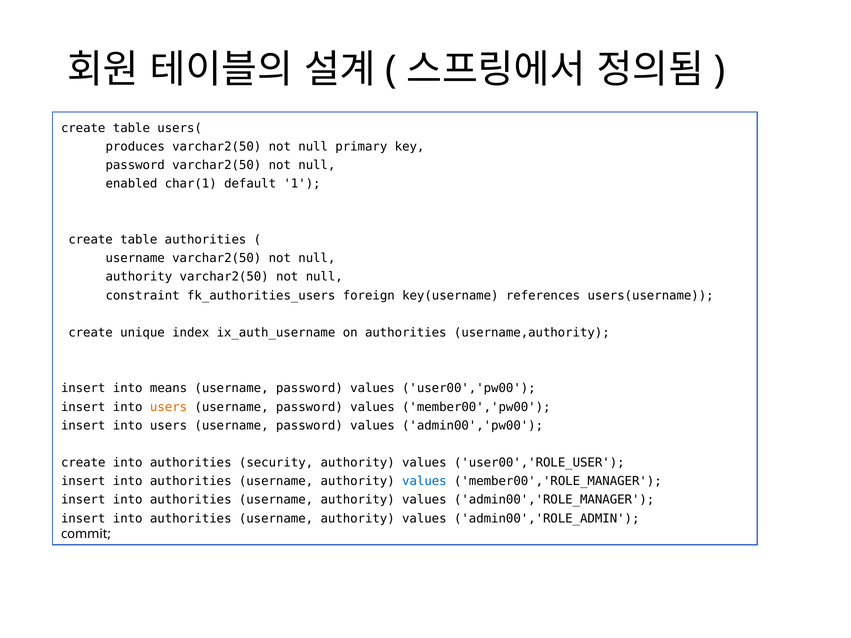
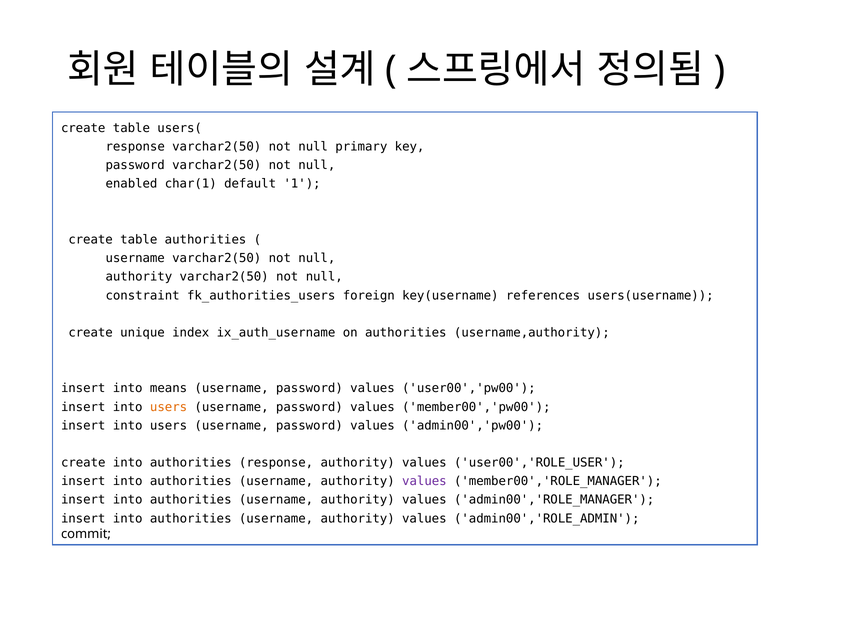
produces at (135, 147): produces -> response
authorities security: security -> response
values at (424, 481) colour: blue -> purple
